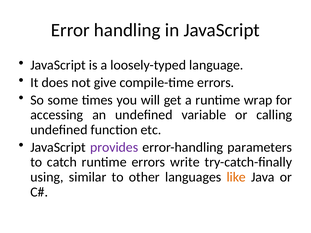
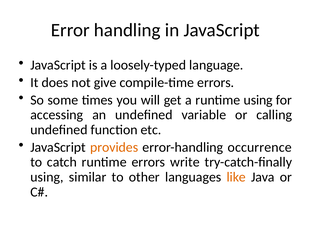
runtime wrap: wrap -> using
provides colour: purple -> orange
parameters: parameters -> occurrence
